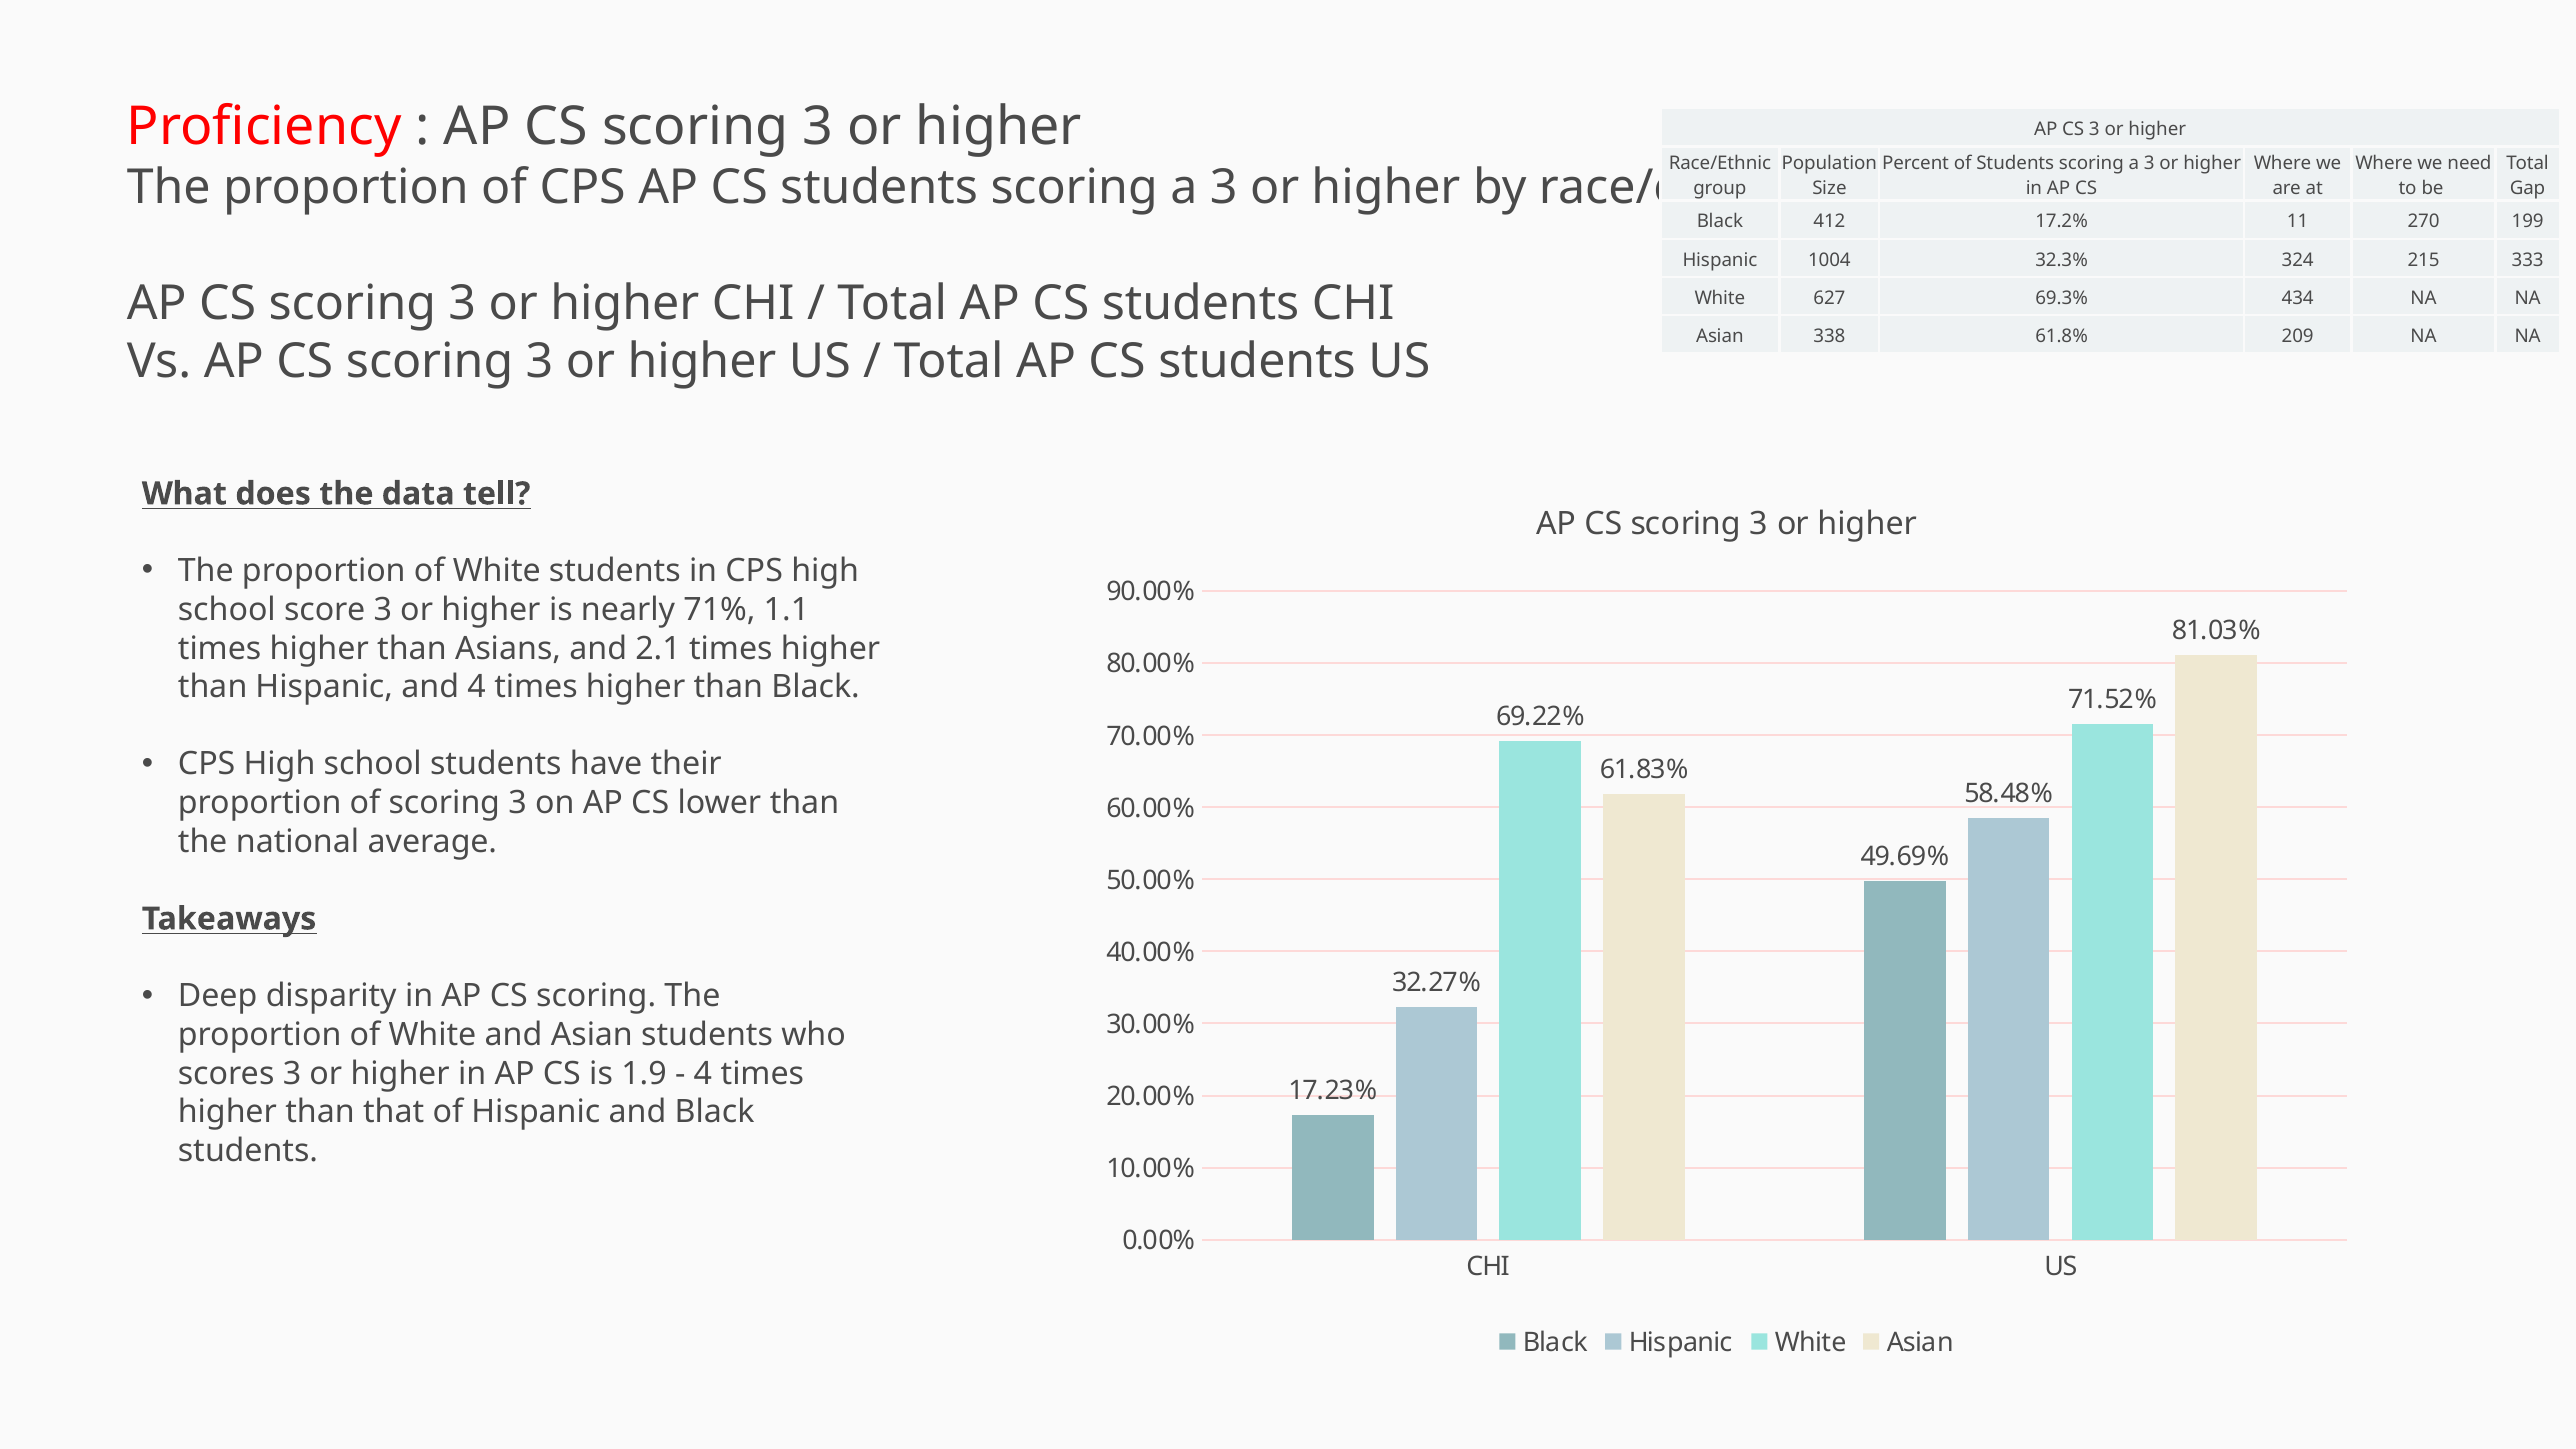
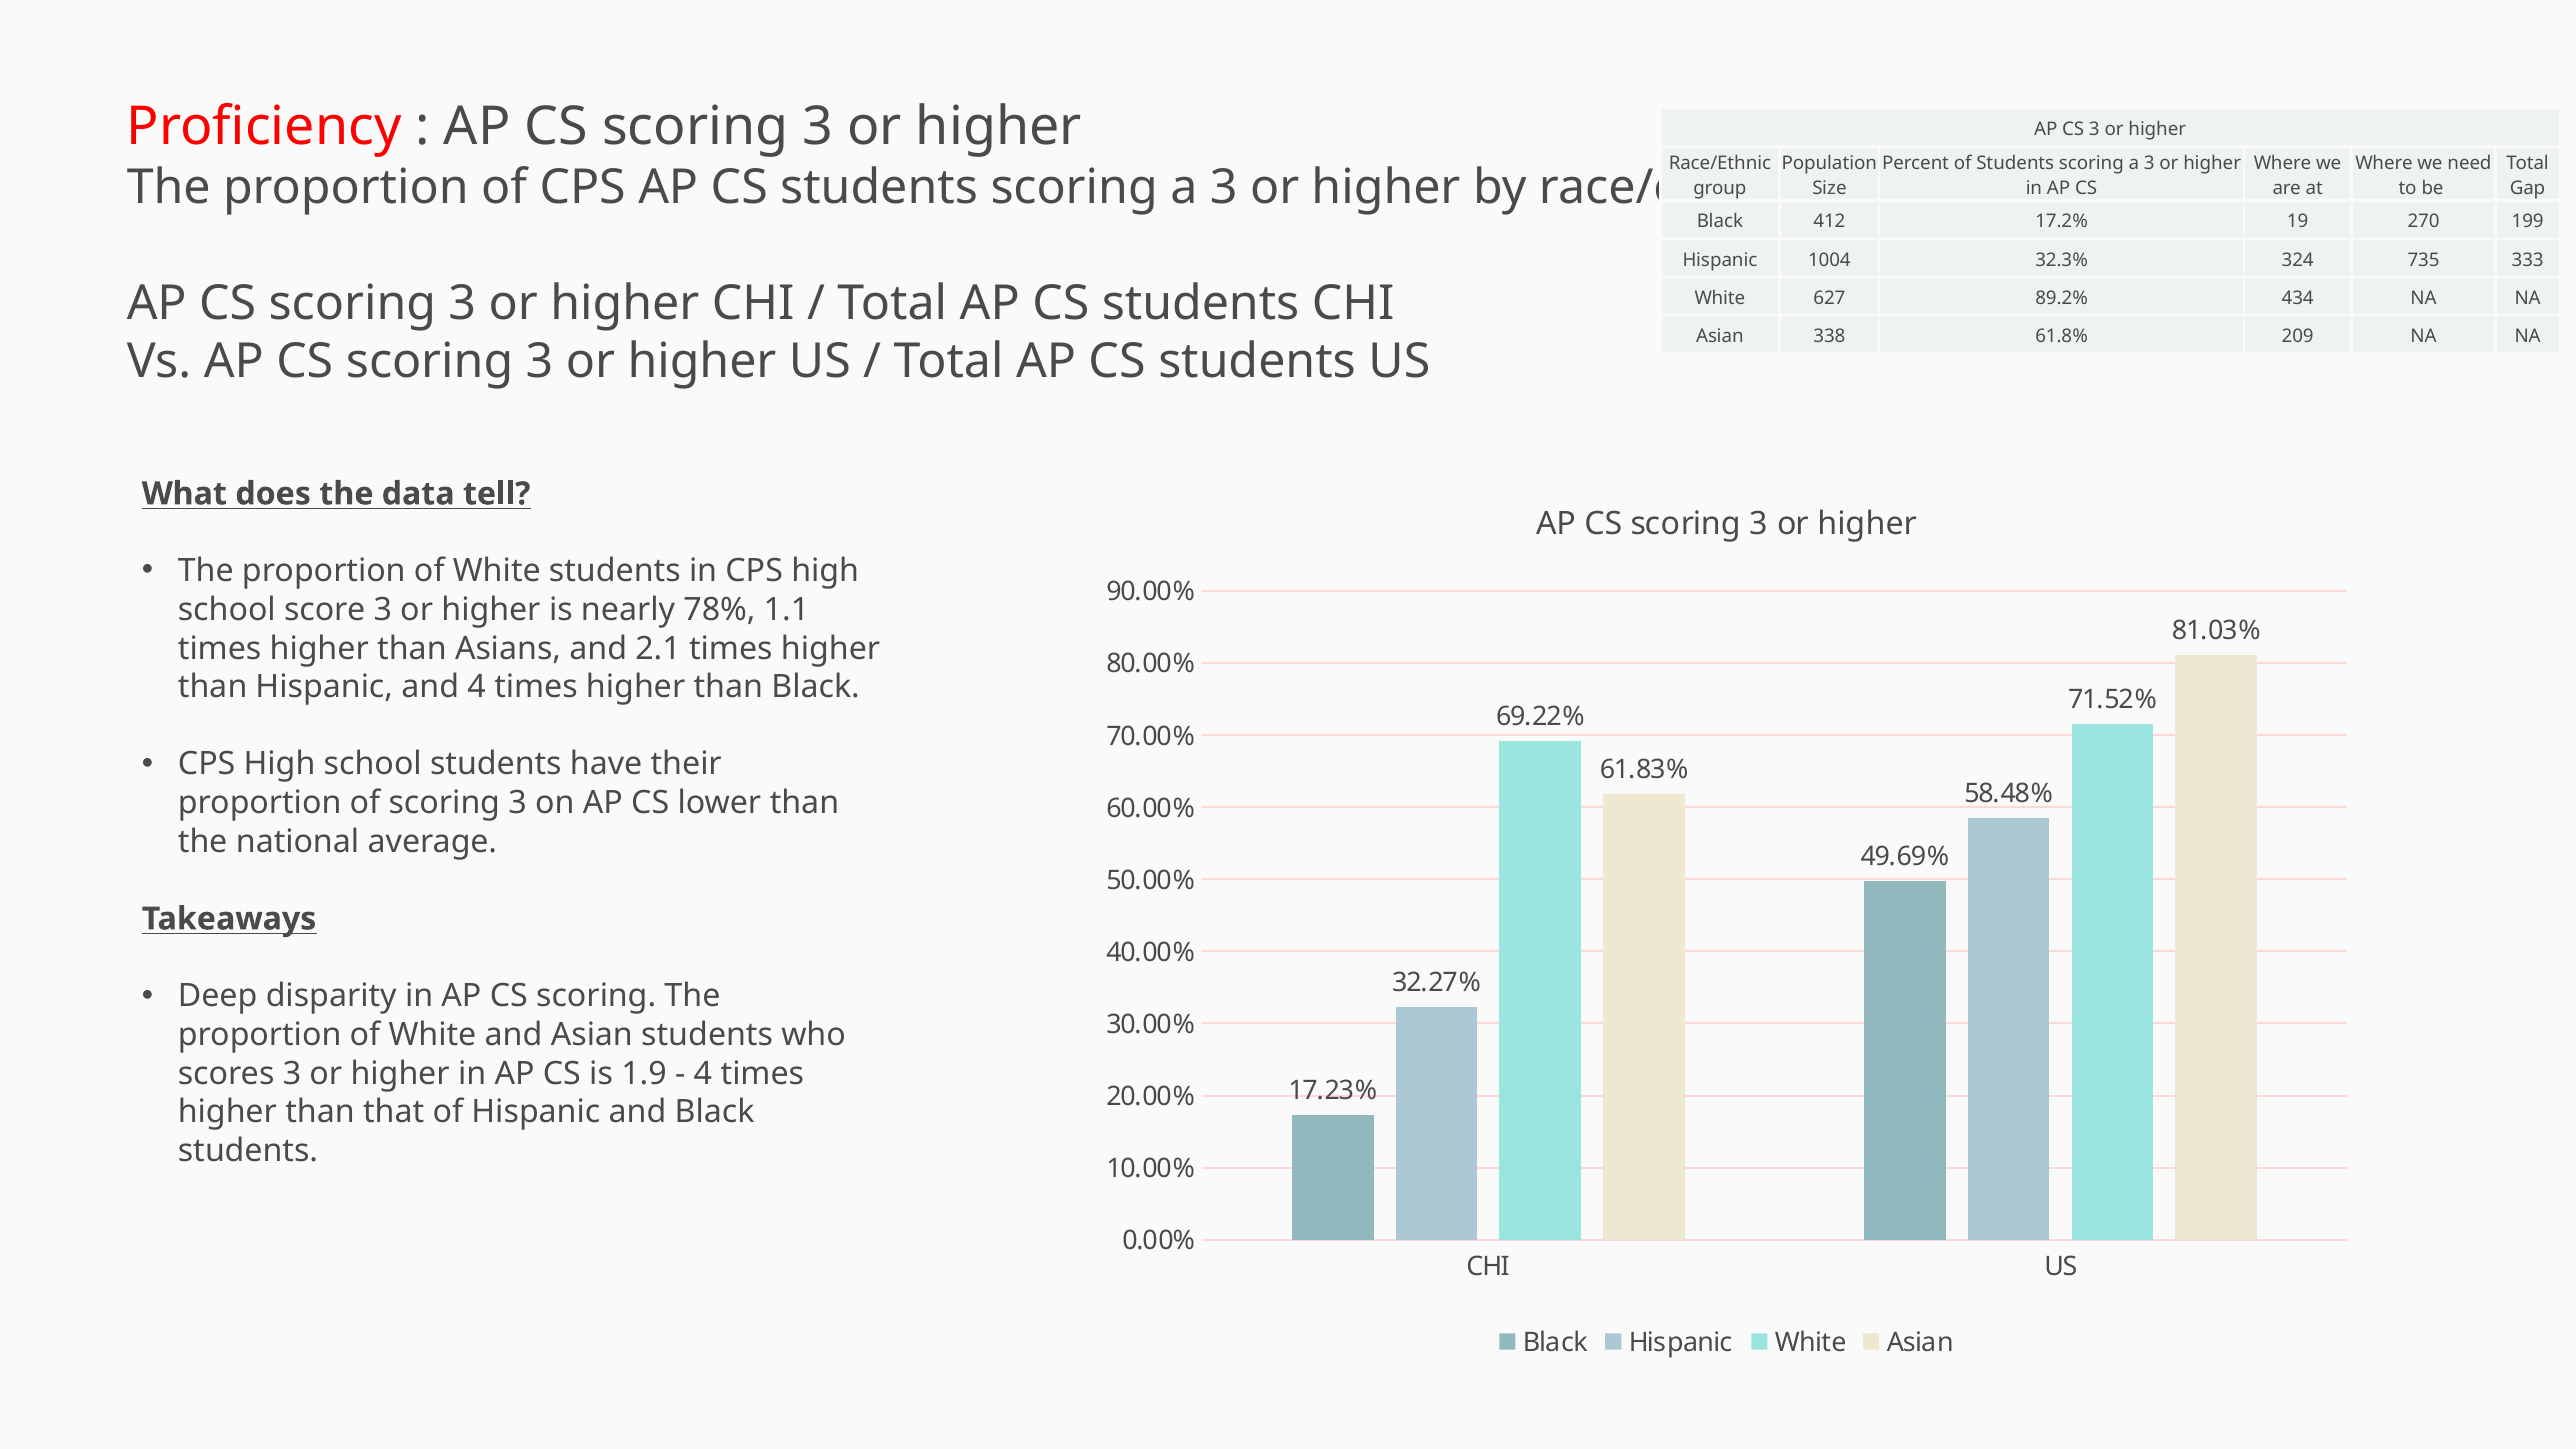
11: 11 -> 19
215: 215 -> 735
69.3%: 69.3% -> 89.2%
71%: 71% -> 78%
